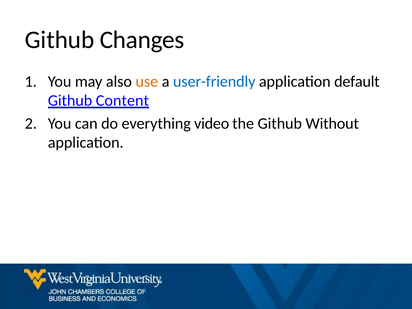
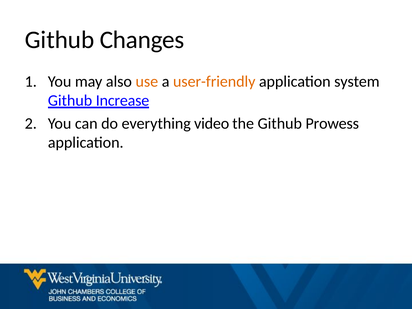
user-friendly colour: blue -> orange
default: default -> system
Content: Content -> Increase
Without: Without -> Prowess
